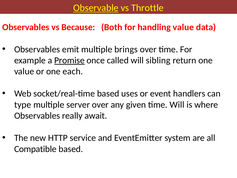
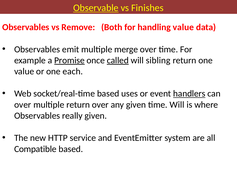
Throttle: Throttle -> Finishes
Because: Because -> Remove
brings: brings -> merge
called underline: none -> present
handlers underline: none -> present
type at (23, 105): type -> over
multiple server: server -> return
really await: await -> given
